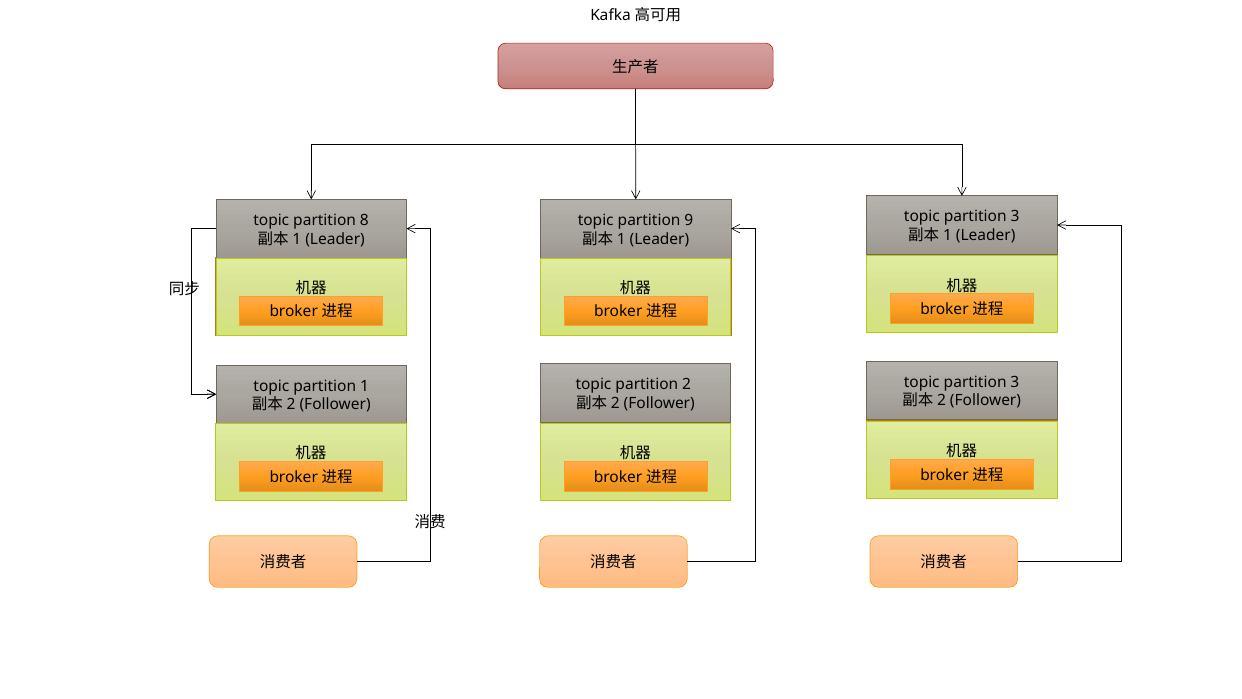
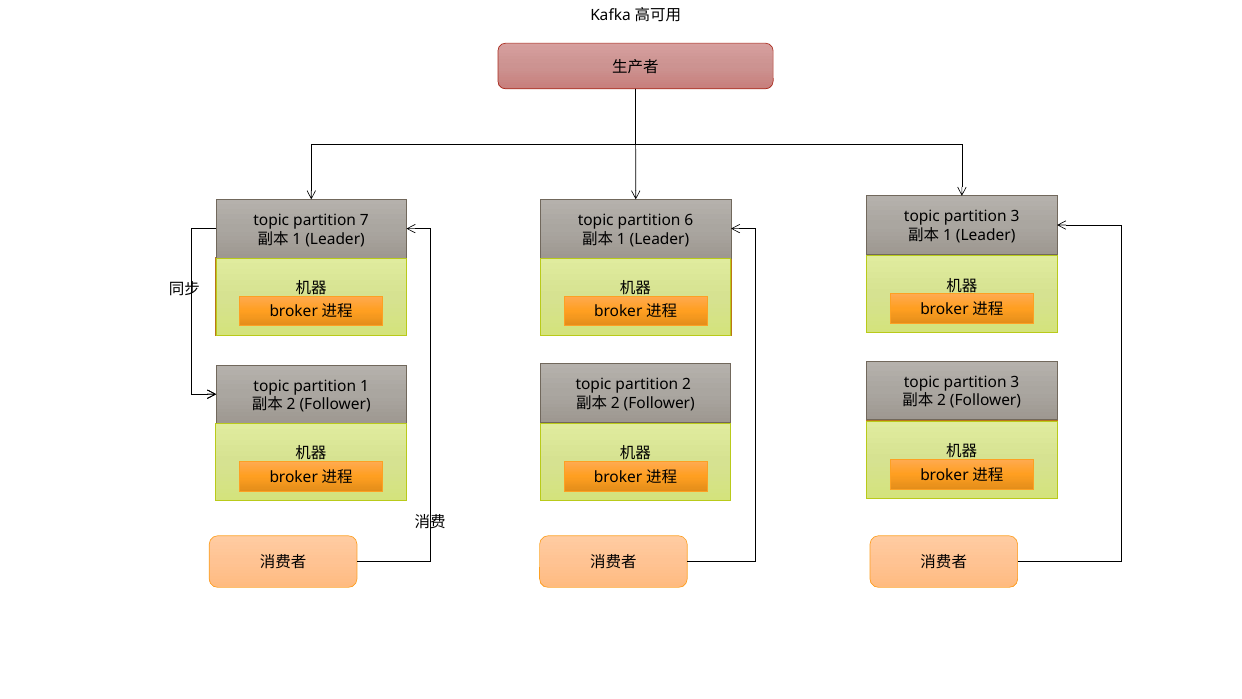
8: 8 -> 7
9: 9 -> 6
